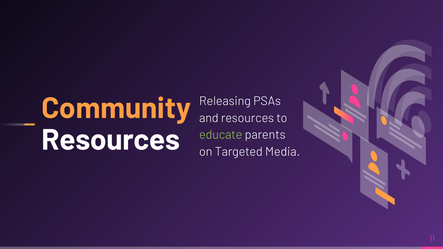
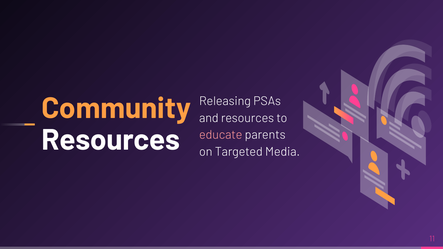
educate colour: light green -> pink
